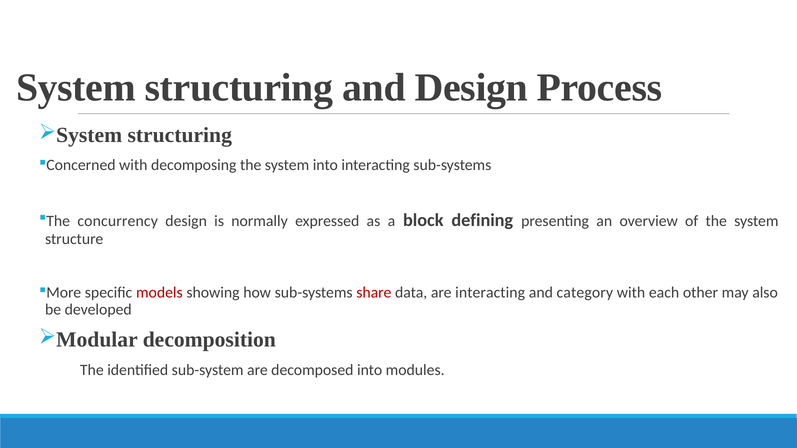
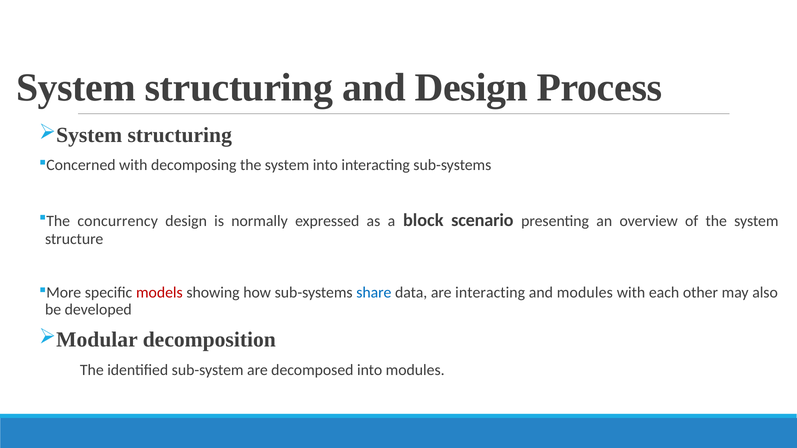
defining: defining -> scenario
share colour: red -> blue
and category: category -> modules
